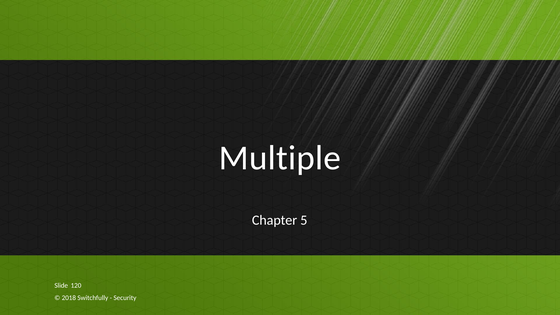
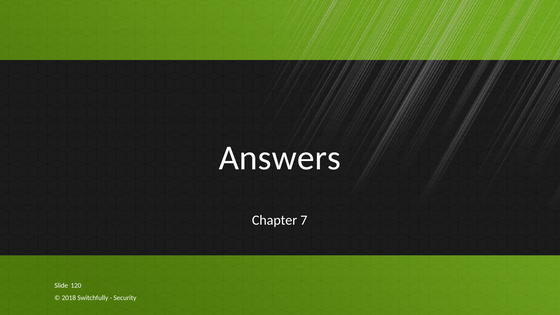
Multiple: Multiple -> Answers
5: 5 -> 7
